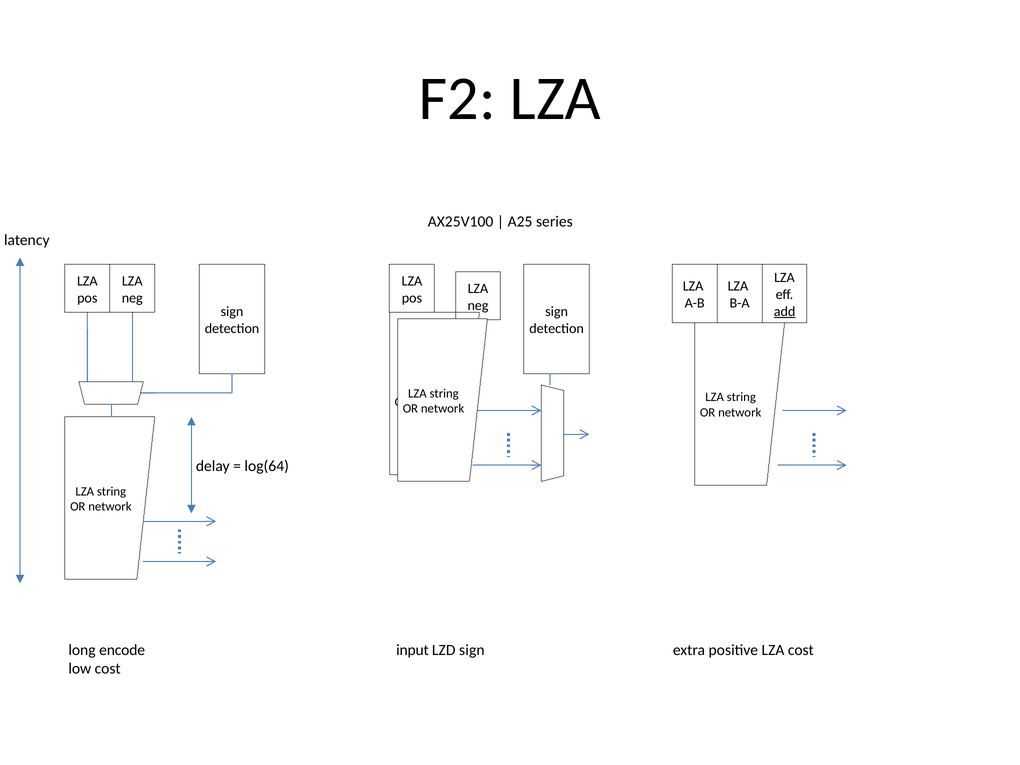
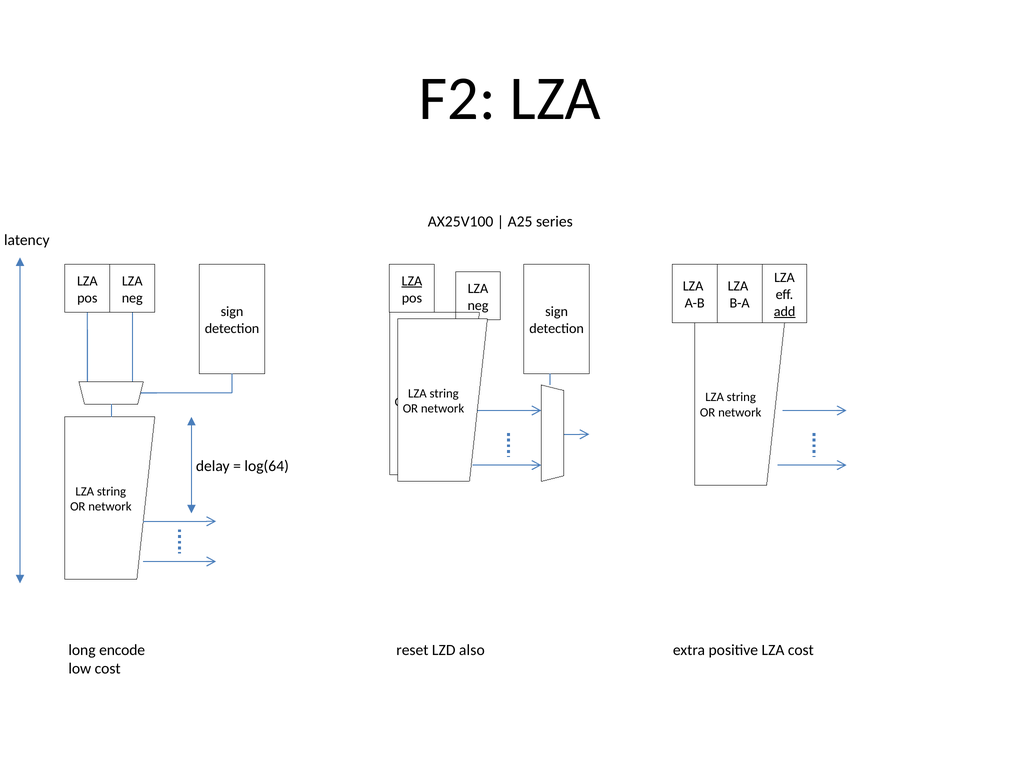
LZA at (412, 281) underline: none -> present
input: input -> reset
LZD sign: sign -> also
